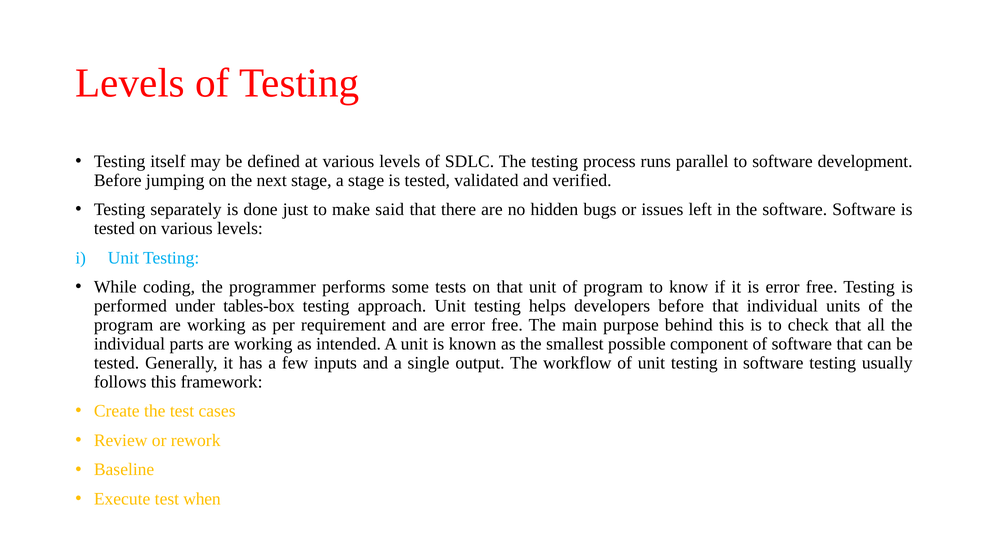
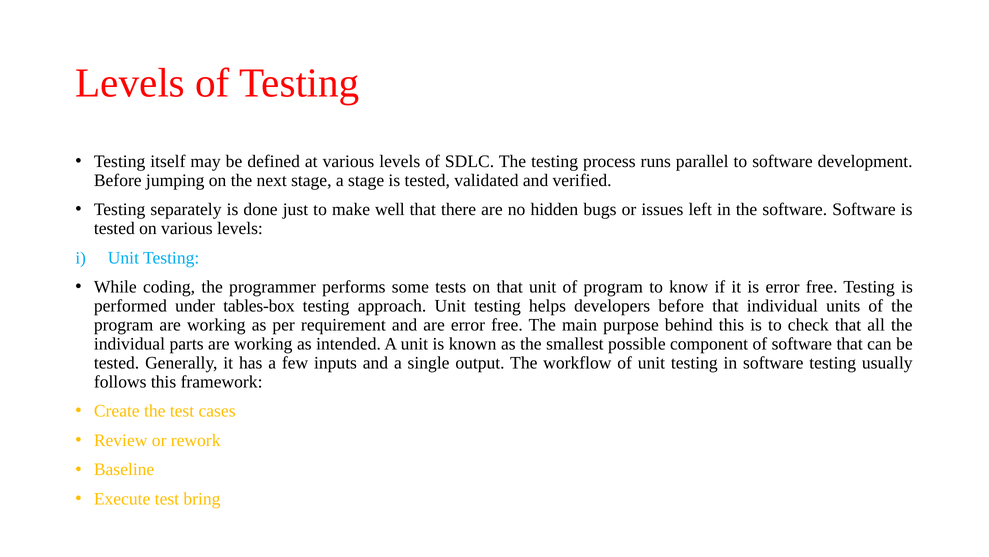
said: said -> well
when: when -> bring
